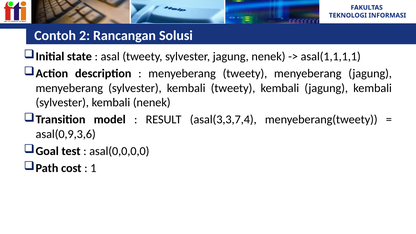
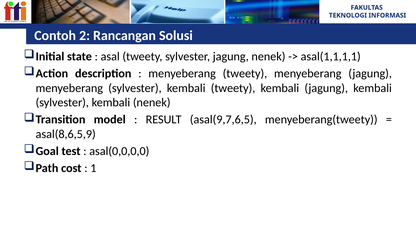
asal(3,3,7,4: asal(3,3,7,4 -> asal(9,7,6,5
asal(0,9,3,6: asal(0,9,3,6 -> asal(8,6,5,9
